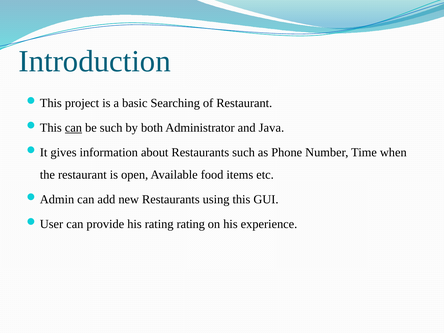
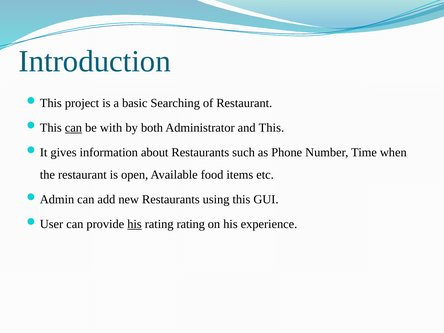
be such: such -> with
and Java: Java -> This
his at (134, 224) underline: none -> present
